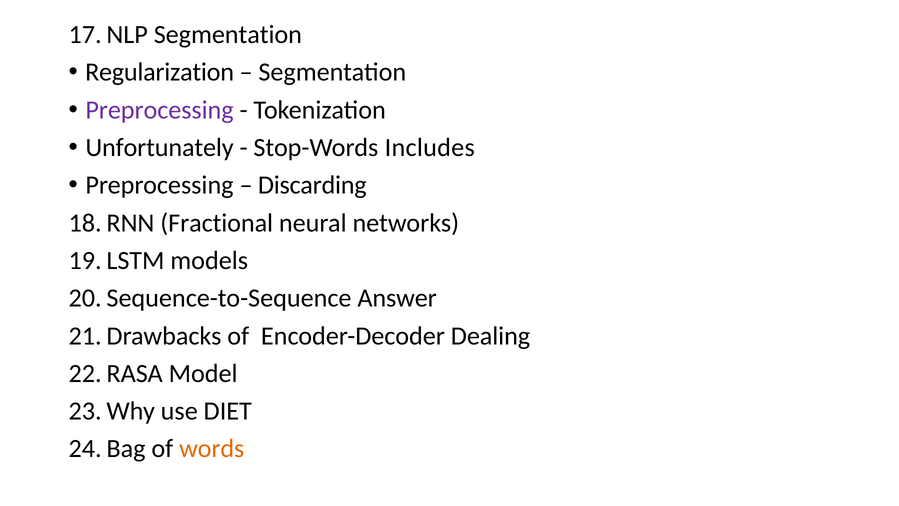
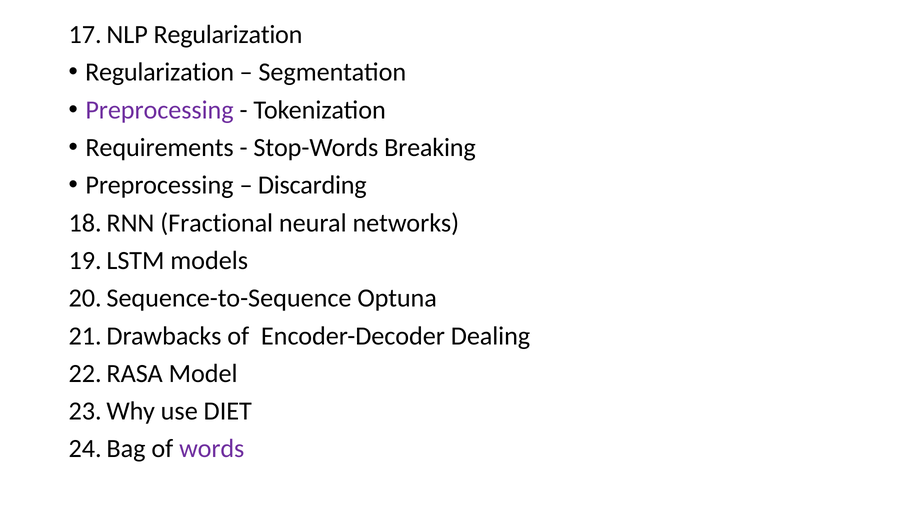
Segmentation at (228, 35): Segmentation -> Regularization
Unfortunately: Unfortunately -> Requirements
Includes: Includes -> Breaking
Answer: Answer -> Optuna
words colour: orange -> purple
